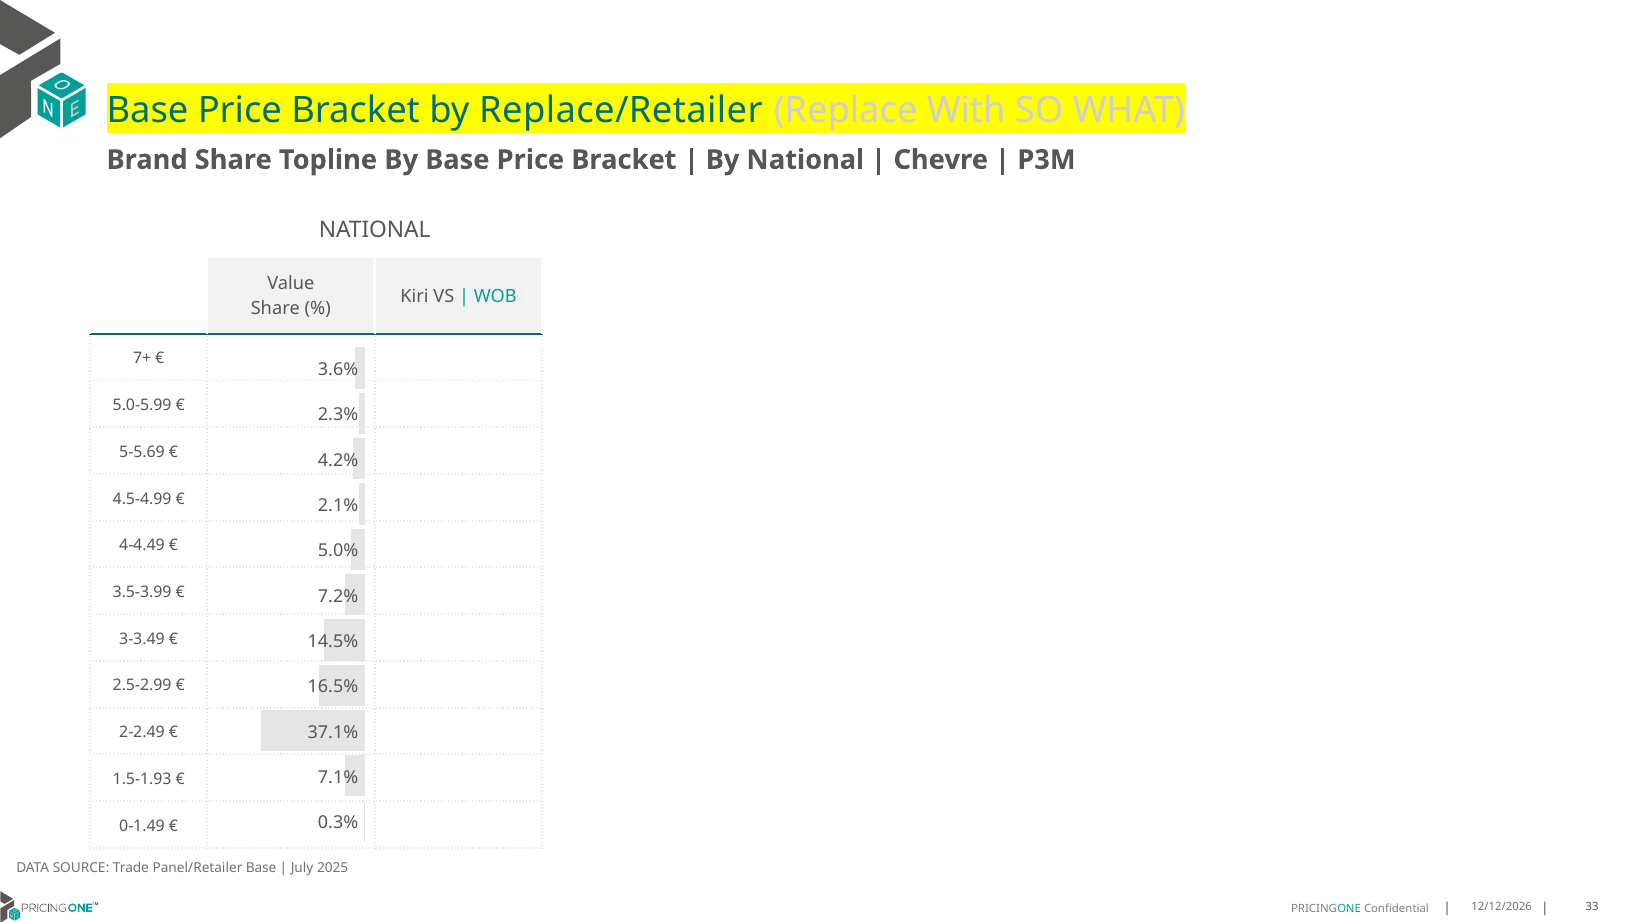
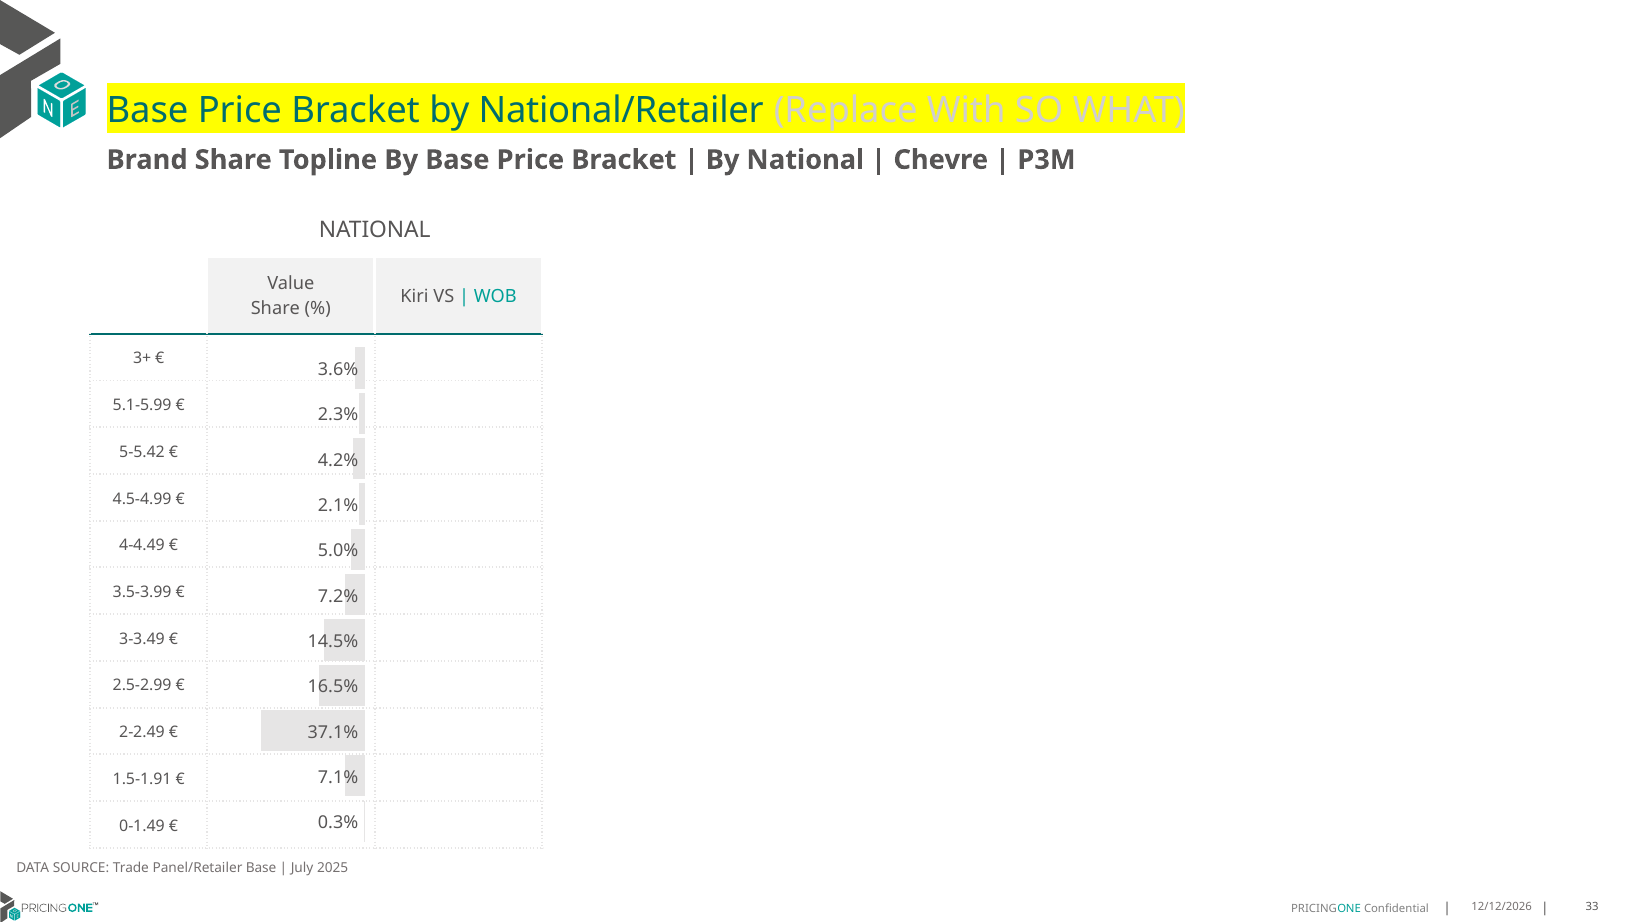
Replace/Retailer: Replace/Retailer -> National/Retailer
7+: 7+ -> 3+
5.0-5.99: 5.0-5.99 -> 5.1-5.99
5-5.69: 5-5.69 -> 5-5.42
1.5-1.93: 1.5-1.93 -> 1.5-1.91
